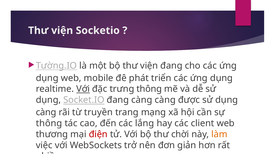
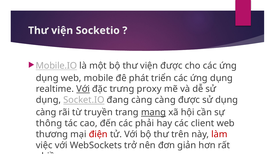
Tường.IO: Tường.IO -> Mobile.IO
viện đang: đang -> được
trưng thông: thông -> proxy
mạng underline: none -> present
lắng: lắng -> phải
chời: chời -> trên
làm colour: orange -> red
